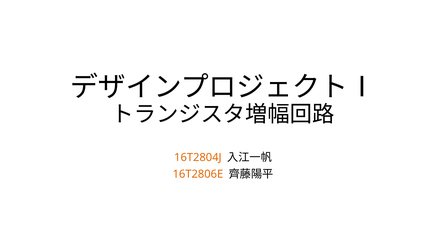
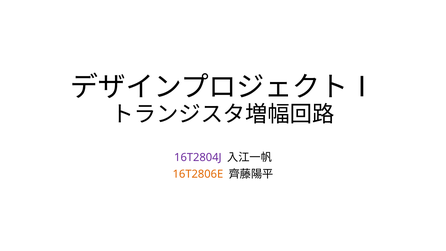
16T2804J colour: orange -> purple
